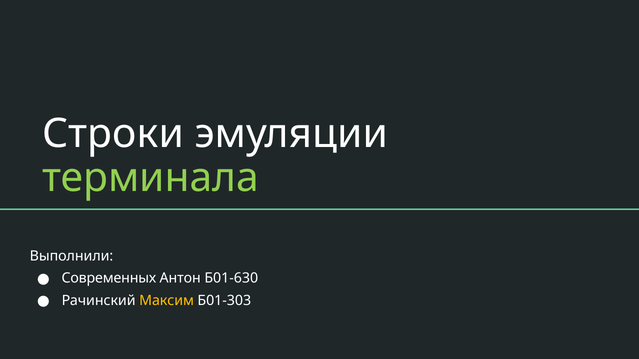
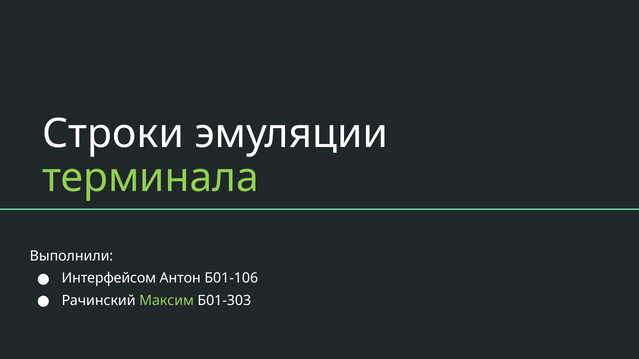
Современных: Современных -> Интерфейсом
Б01-630: Б01-630 -> Б01-106
Максим colour: yellow -> light green
